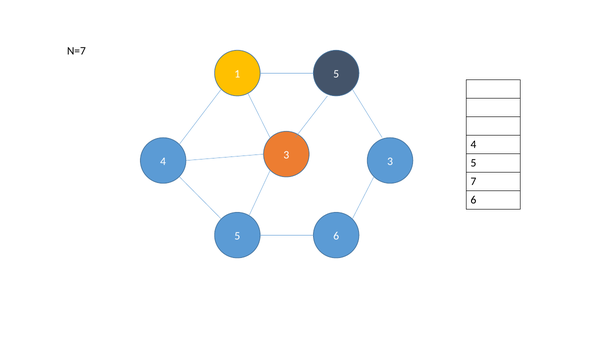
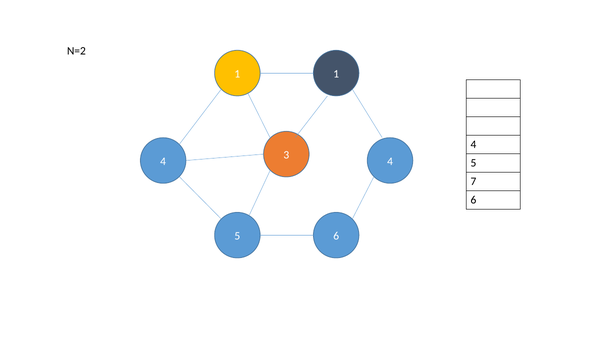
N=7: N=7 -> N=2
1 5: 5 -> 1
4 3: 3 -> 4
